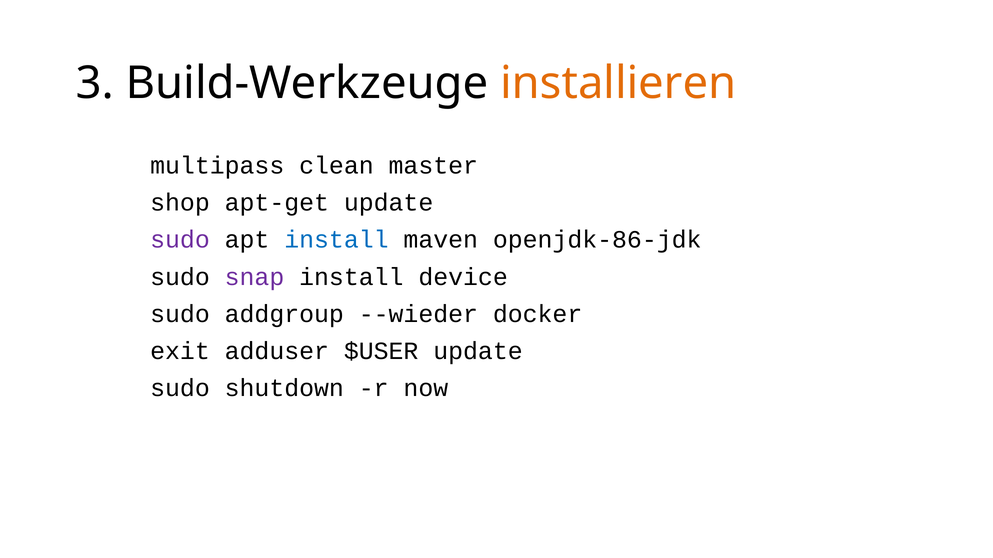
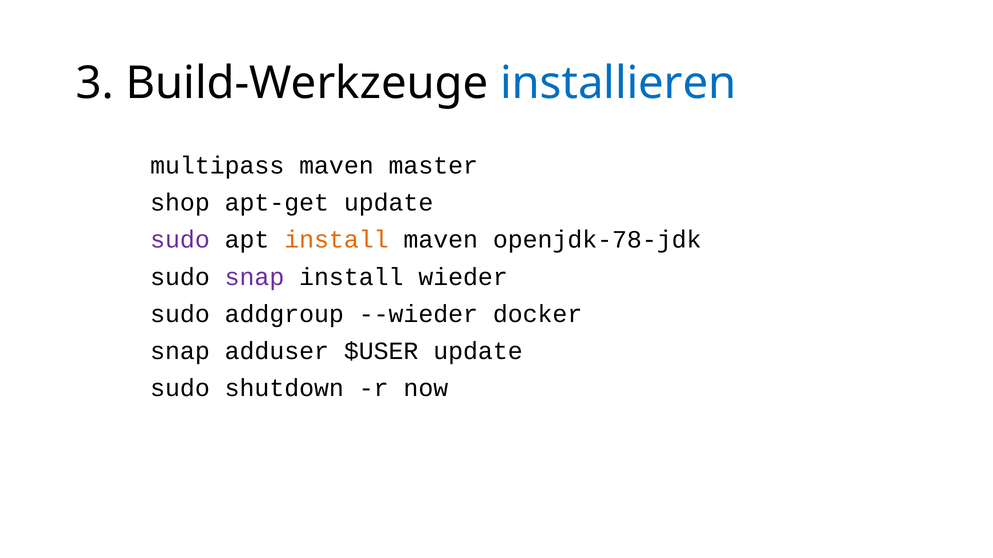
installieren colour: orange -> blue
multipass clean: clean -> maven
install at (336, 240) colour: blue -> orange
openjdk-86-jdk: openjdk-86-jdk -> openjdk-78-jdk
device: device -> wieder
exit at (180, 351): exit -> snap
